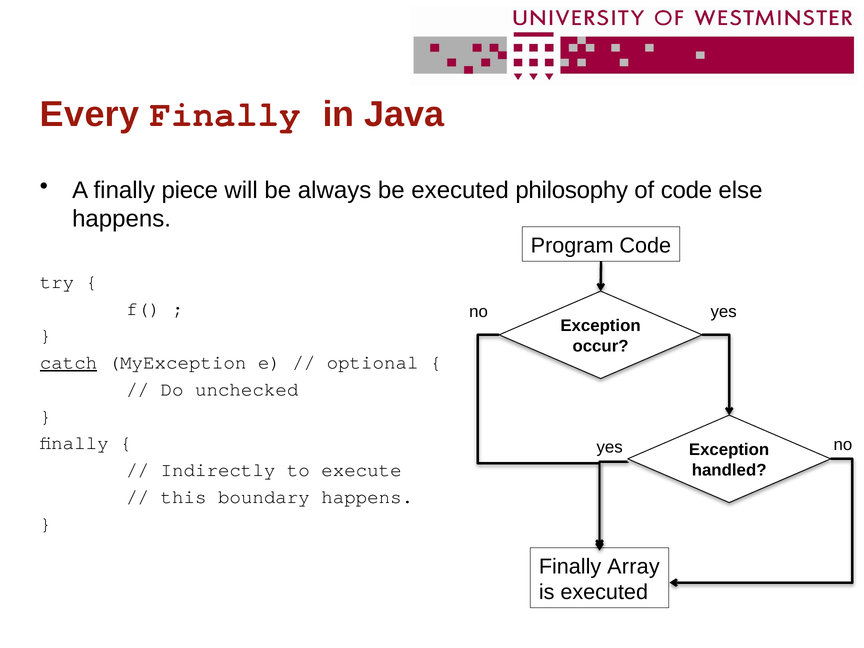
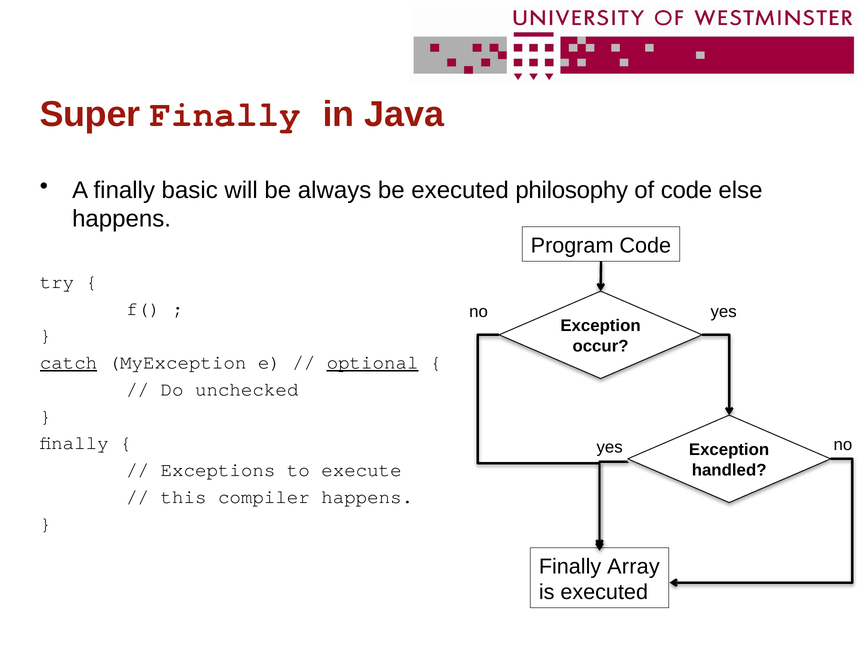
Every: Every -> Super
piece: piece -> basic
optional underline: none -> present
Indirectly: Indirectly -> Exceptions
boundary: boundary -> compiler
